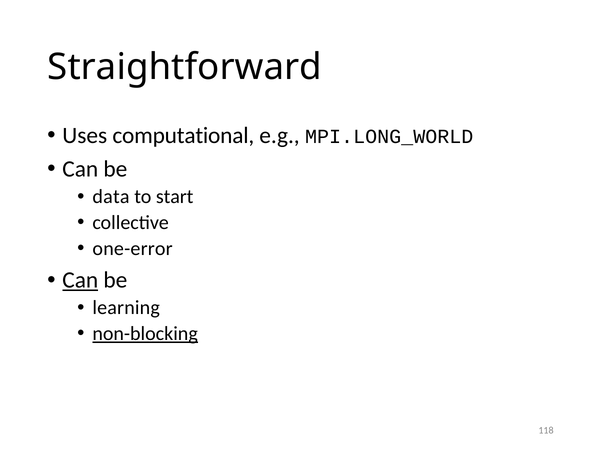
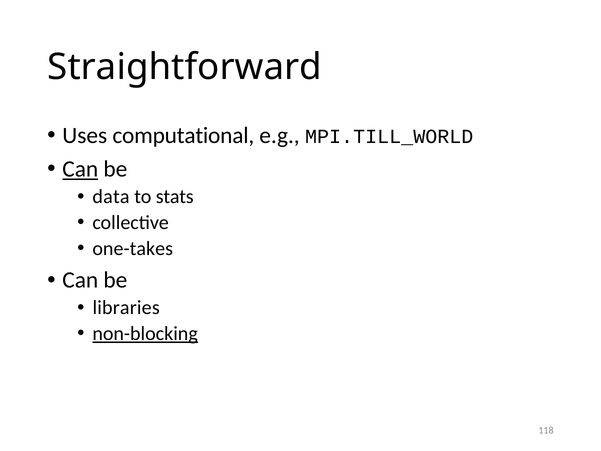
MPI.LONG_WORLD: MPI.LONG_WORLD -> MPI.TILL_WORLD
Can at (80, 169) underline: none -> present
start: start -> stats
one-error: one-error -> one-takes
Can at (80, 280) underline: present -> none
learning: learning -> libraries
